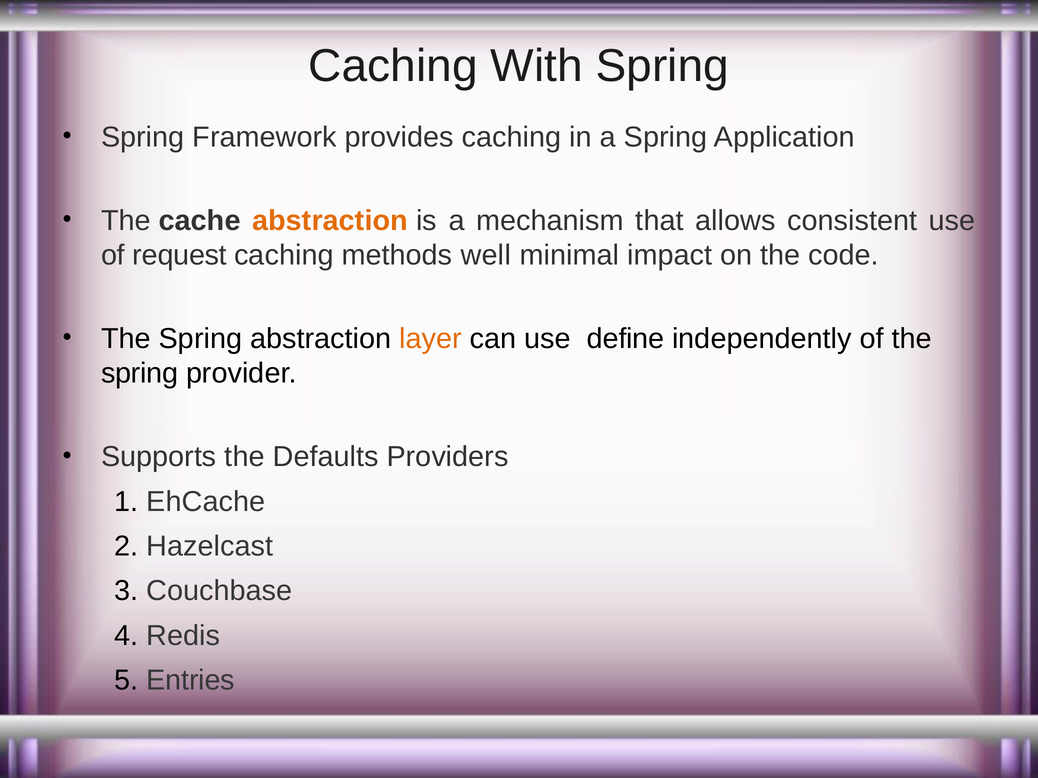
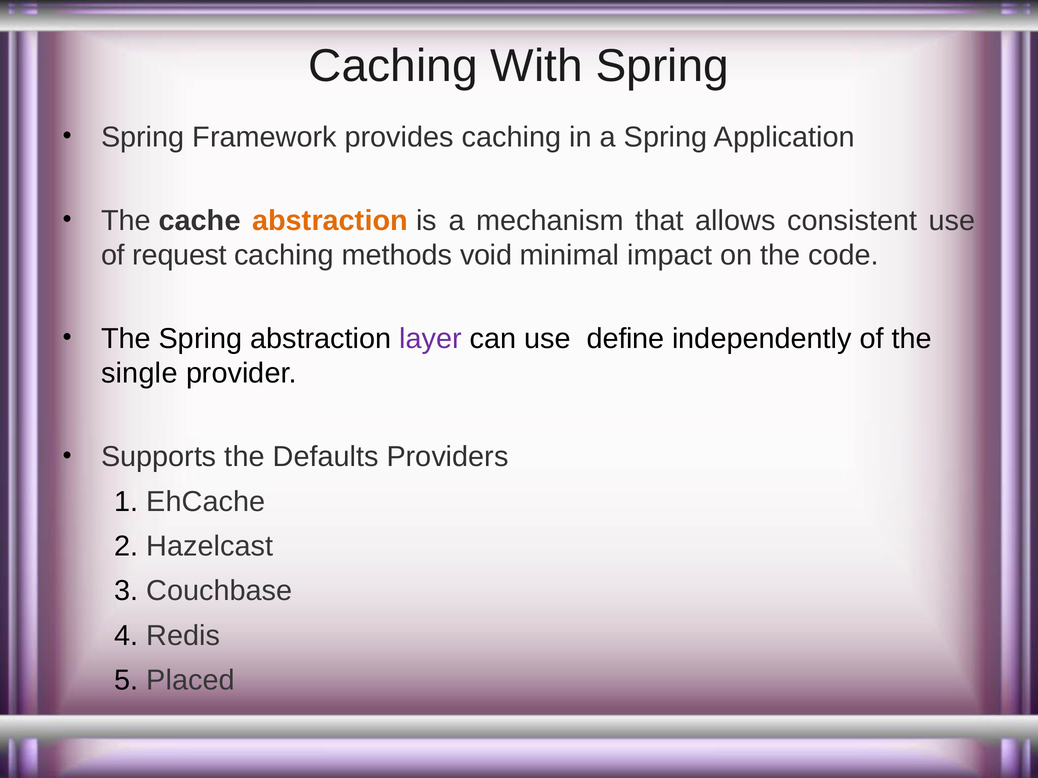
well: well -> void
layer colour: orange -> purple
spring at (140, 374): spring -> single
Entries: Entries -> Placed
